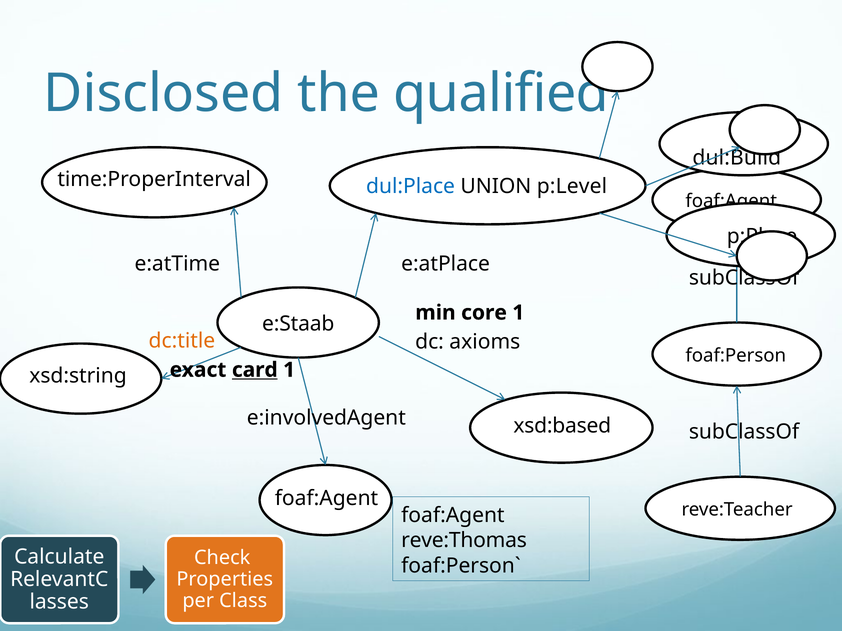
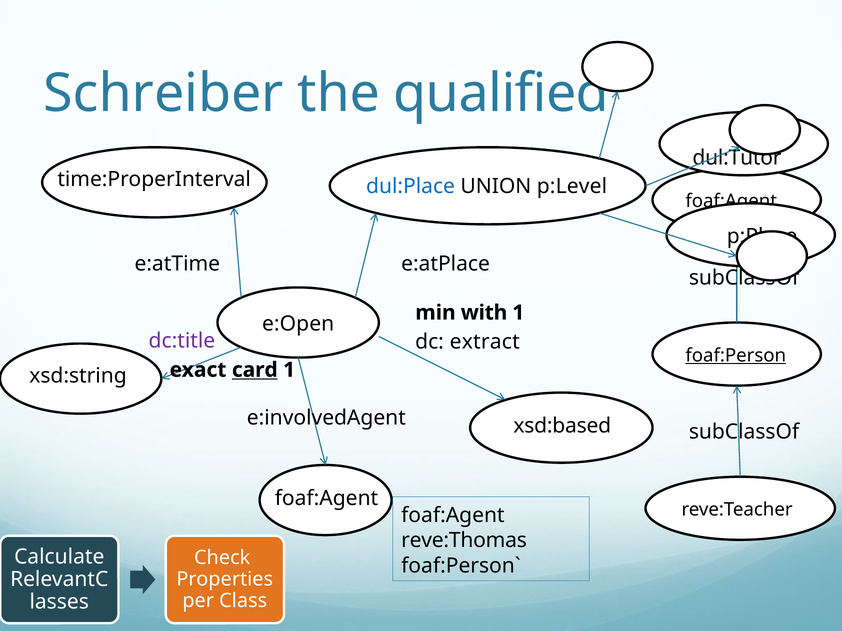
Disclosed: Disclosed -> Schreiber
dul:Build: dul:Build -> dul:Tutor
core: core -> with
e:Staab: e:Staab -> e:Open
dc:title colour: orange -> purple
axioms: axioms -> extract
foaf:Person underline: none -> present
